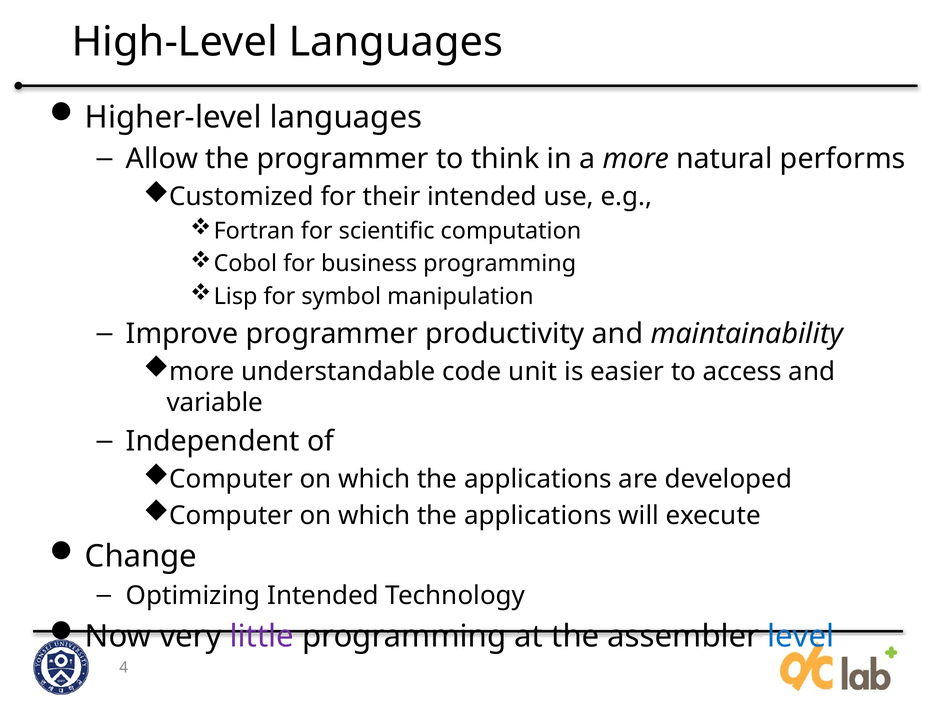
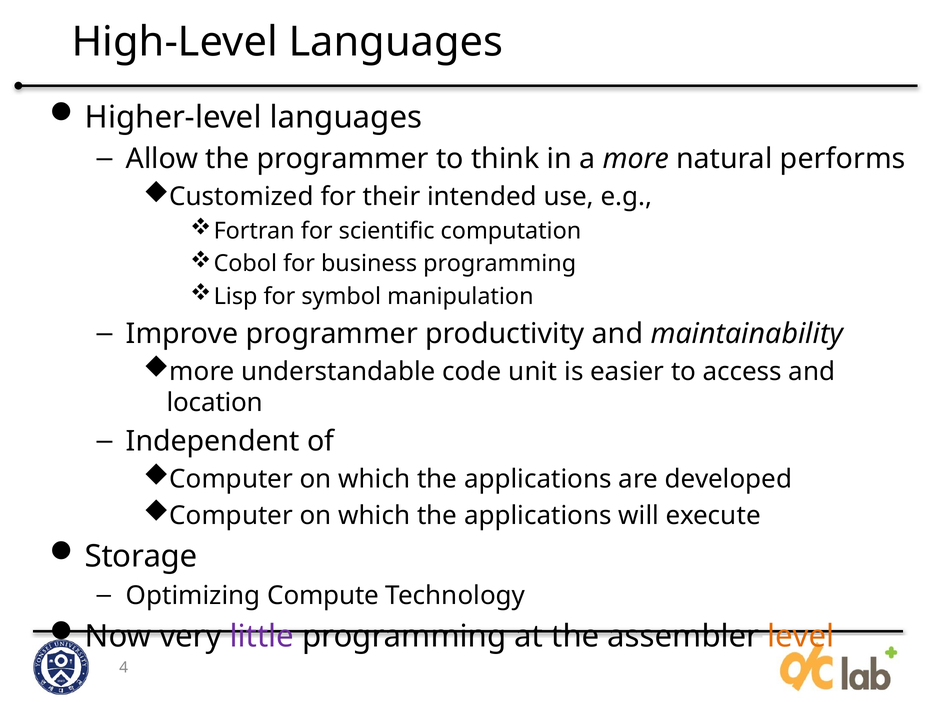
variable: variable -> location
Change: Change -> Storage
Optimizing Intended: Intended -> Compute
level colour: blue -> orange
